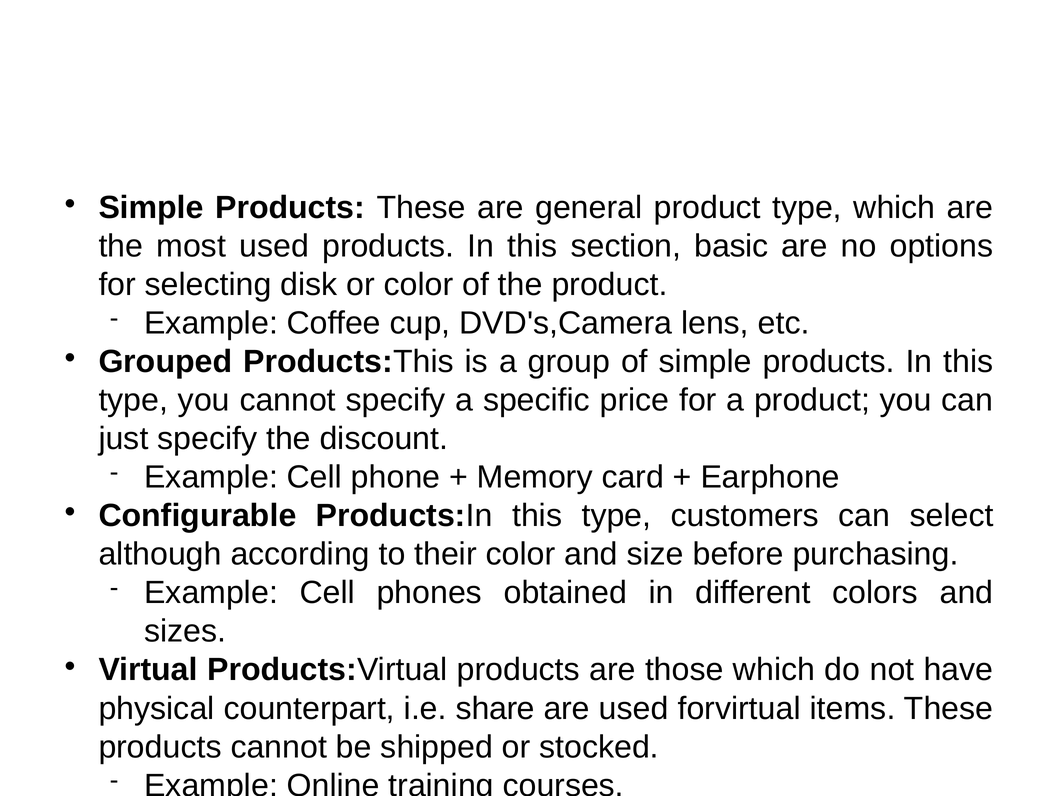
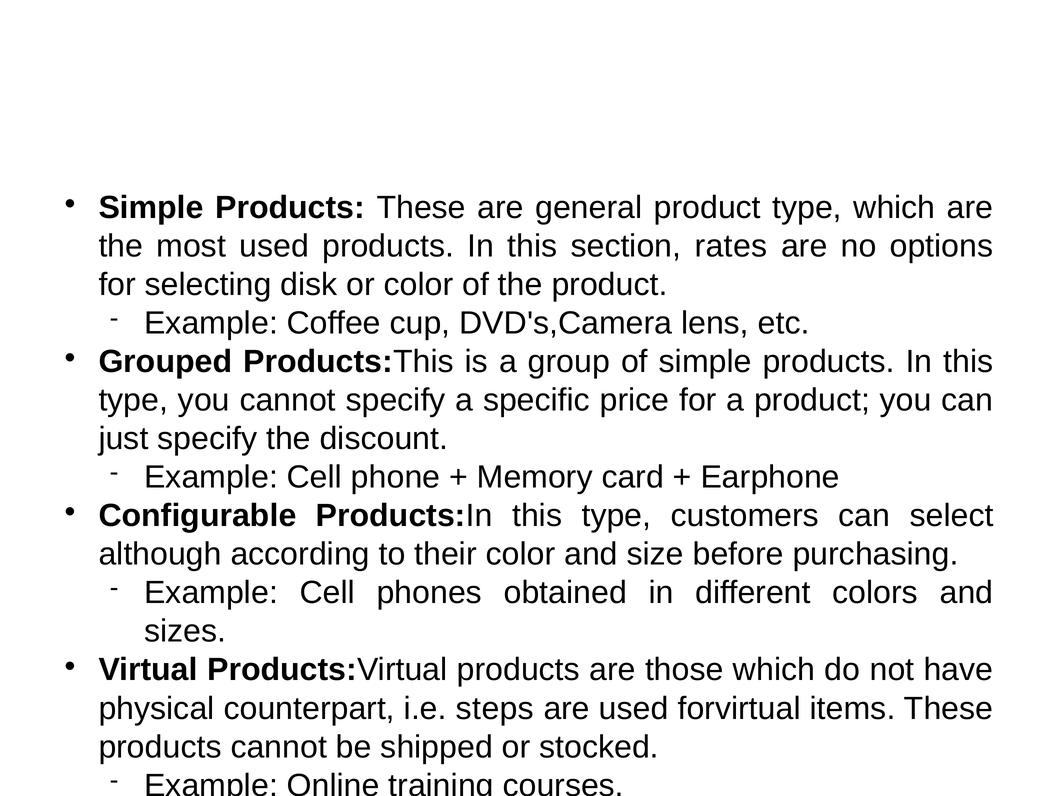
basic: basic -> rates
share: share -> steps
